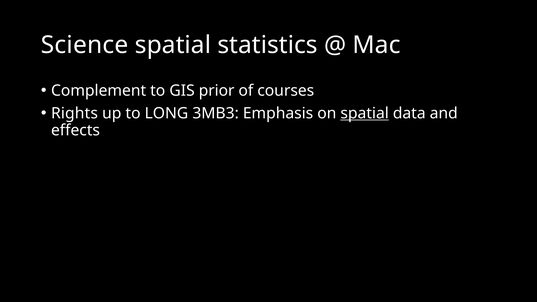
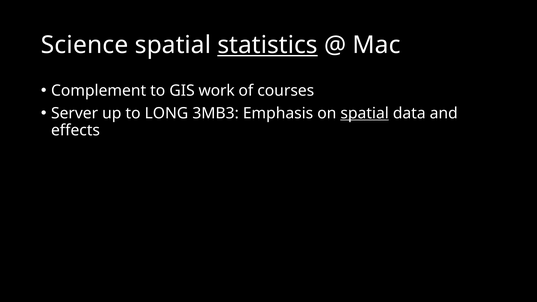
statistics underline: none -> present
prior: prior -> work
Rights: Rights -> Server
